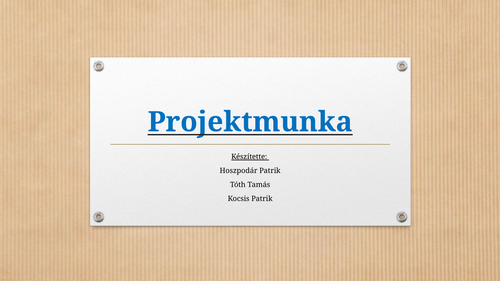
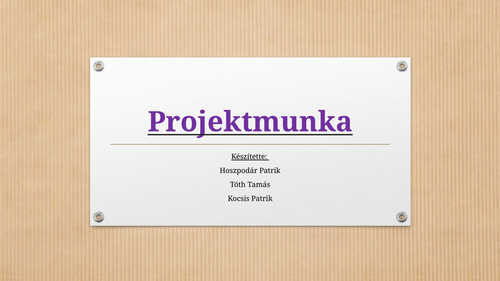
Projektmunka colour: blue -> purple
